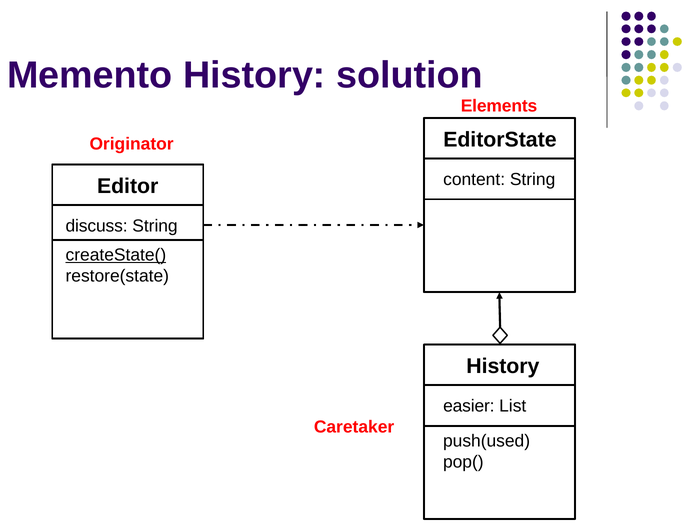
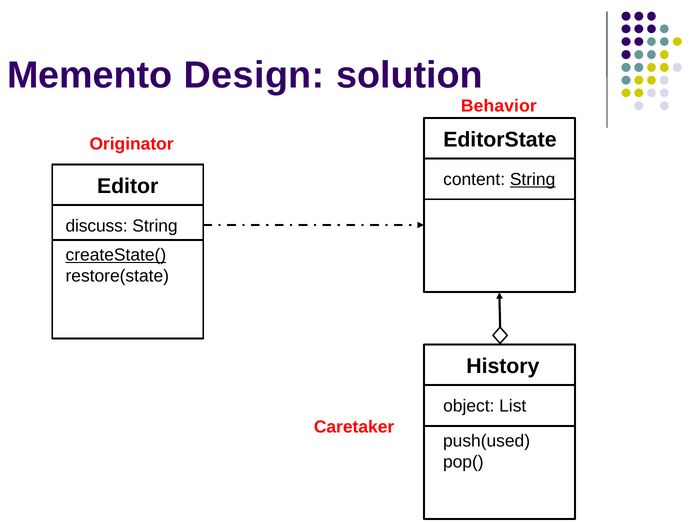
Memento History: History -> Design
Elements: Elements -> Behavior
String at (533, 179) underline: none -> present
easier: easier -> object
